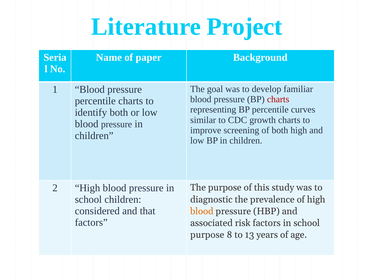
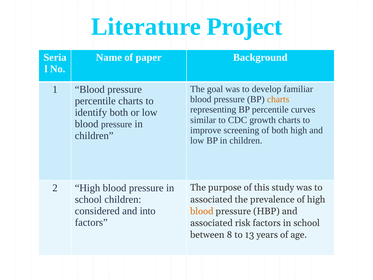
charts at (278, 99) colour: red -> orange
diagnostic at (211, 199): diagnostic -> associated
that: that -> into
purpose at (207, 235): purpose -> between
